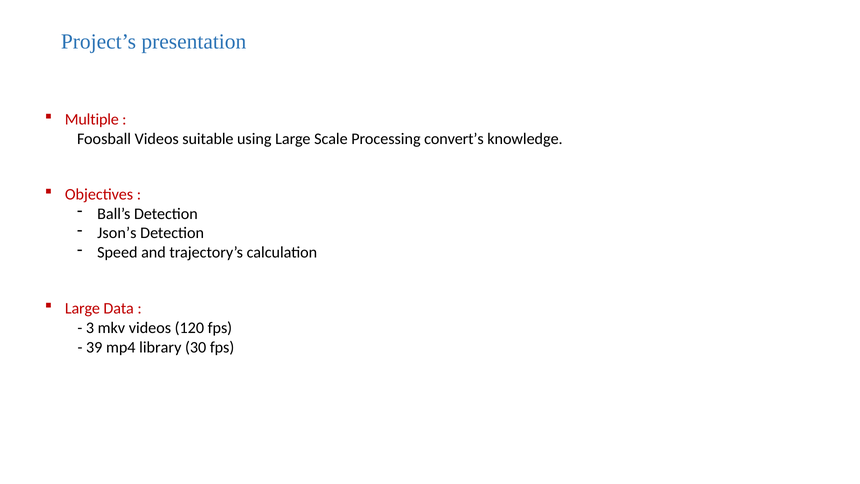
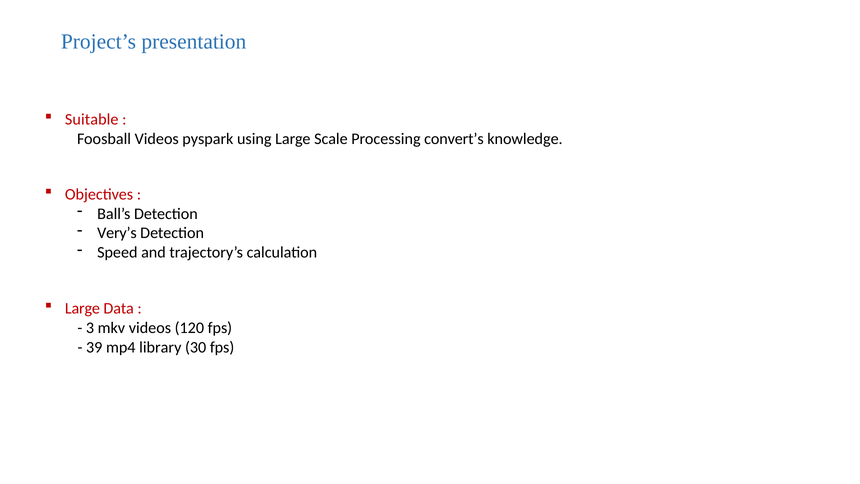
Multiple: Multiple -> Suitable
suitable: suitable -> pyspark
Json’s: Json’s -> Very’s
